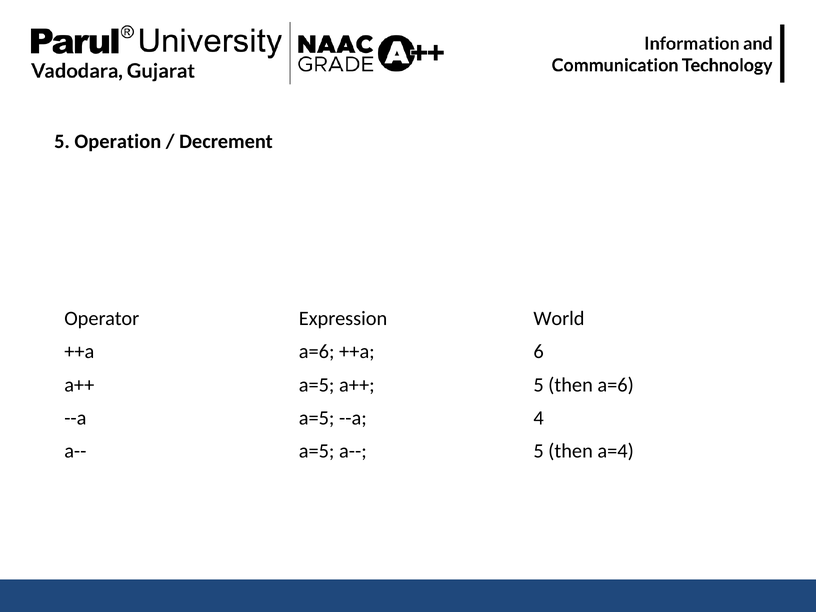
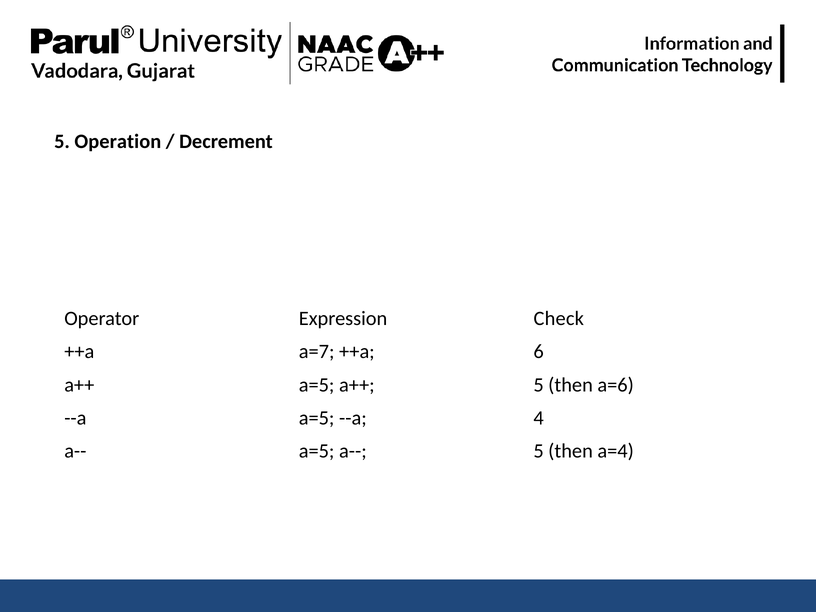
World: World -> Check
++a a=6: a=6 -> a=7
